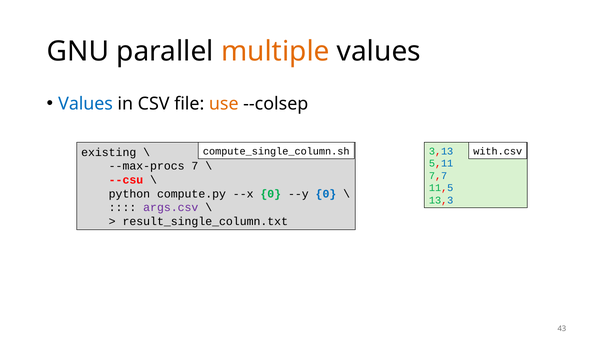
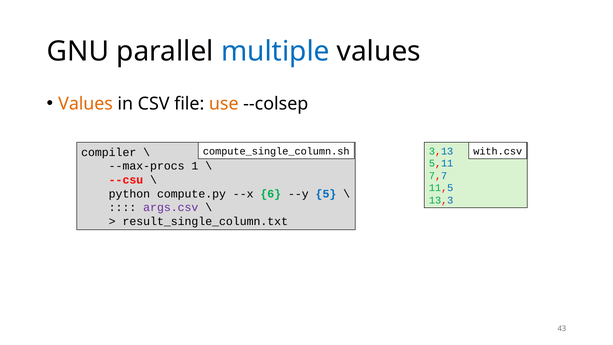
multiple colour: orange -> blue
Values at (86, 104) colour: blue -> orange
existing: existing -> compiler
7: 7 -> 1
--x 0: 0 -> 6
--y 0: 0 -> 5
